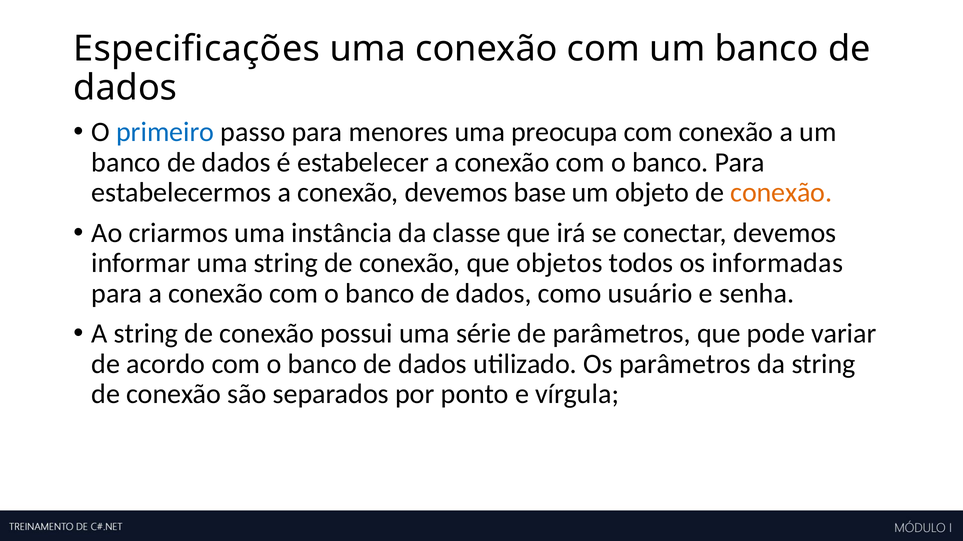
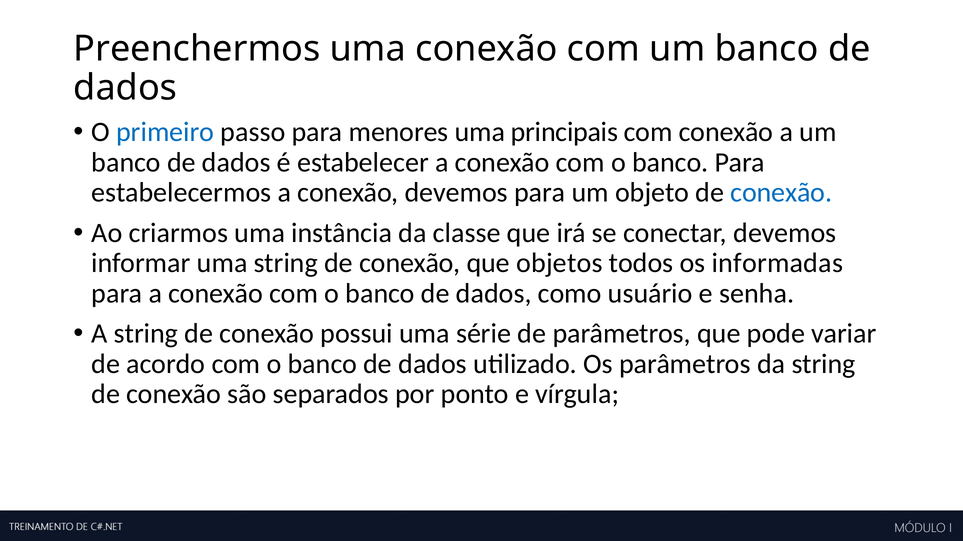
Especificações: Especificações -> Preenchermos
preocupa: preocupa -> principais
devemos base: base -> para
conexão at (781, 193) colour: orange -> blue
